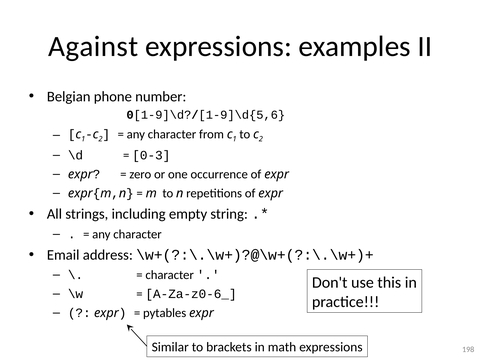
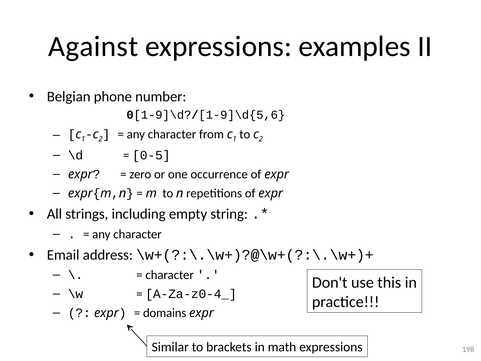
0-3: 0-3 -> 0-5
A-Za-z0-6_: A-Za-z0-6_ -> A-Za-z0-4_
pytables: pytables -> domains
